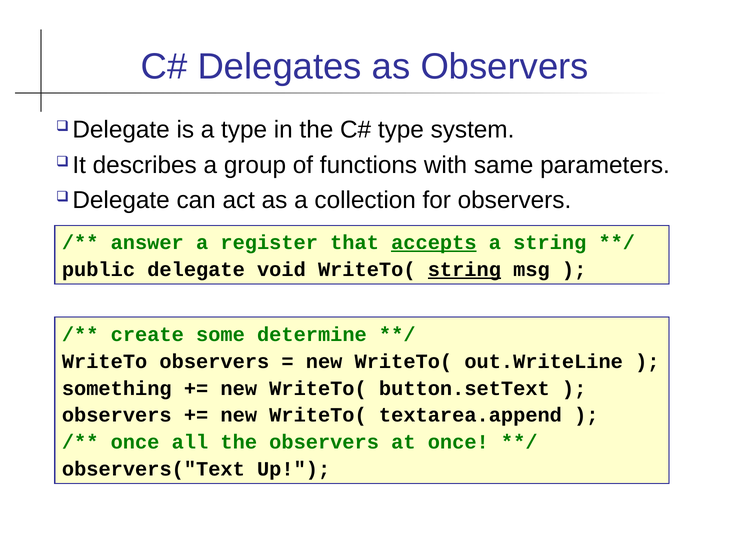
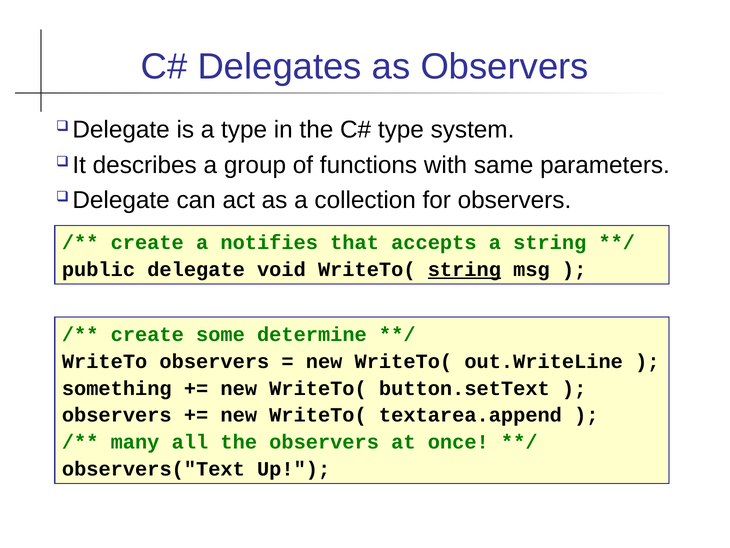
answer at (147, 242): answer -> create
register: register -> notifies
accepts underline: present -> none
once at (135, 442): once -> many
